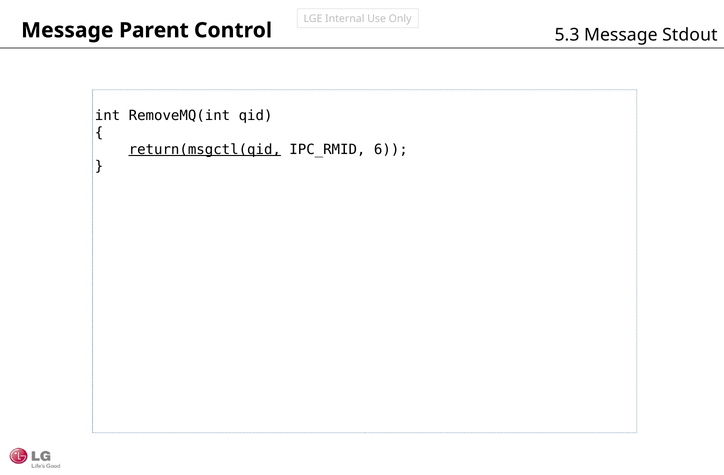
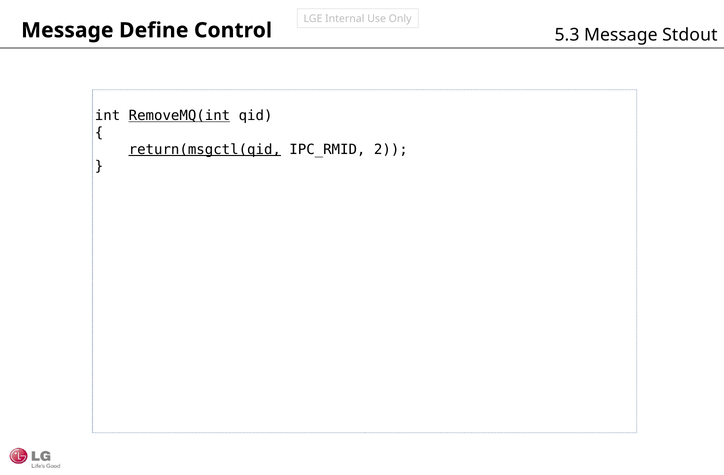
Parent: Parent -> Define
RemoveMQ(int underline: none -> present
6: 6 -> 2
